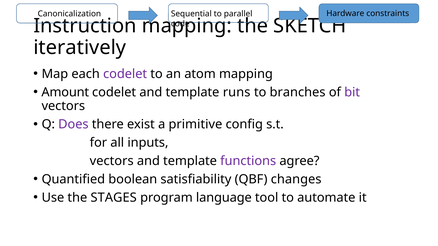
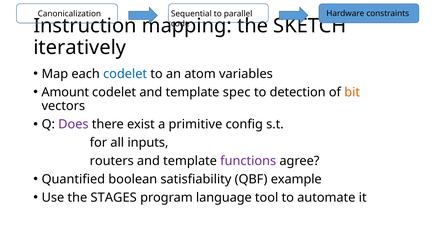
codelet at (125, 74) colour: purple -> blue
atom mapping: mapping -> variables
runs: runs -> spec
branches: branches -> detection
bit colour: purple -> orange
vectors at (112, 161): vectors -> routers
changes: changes -> example
